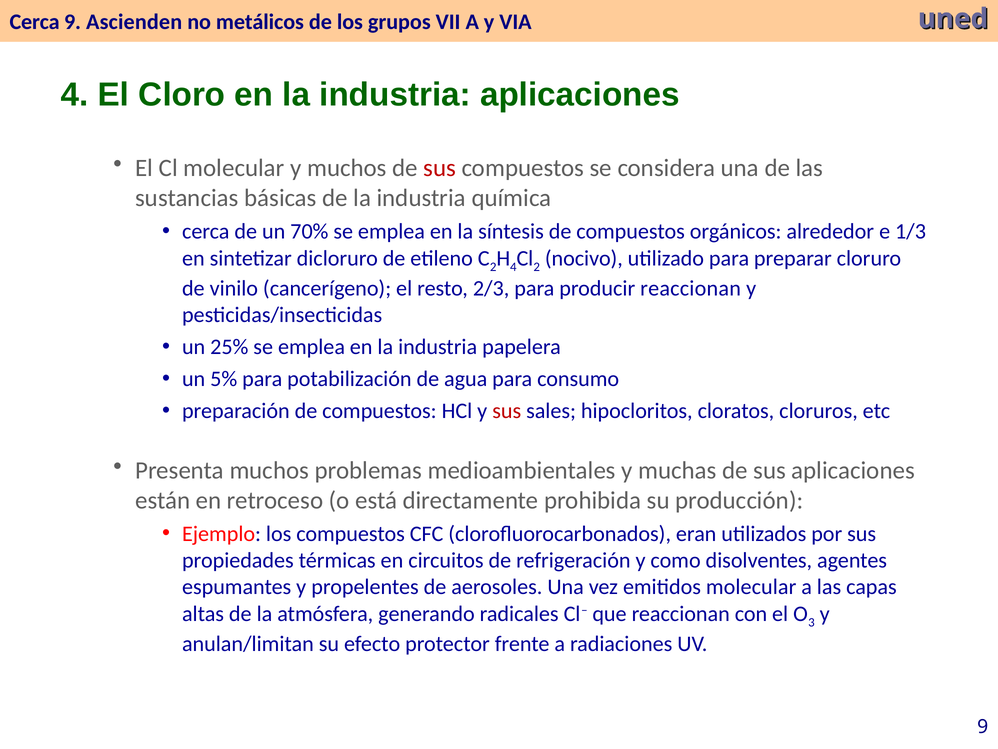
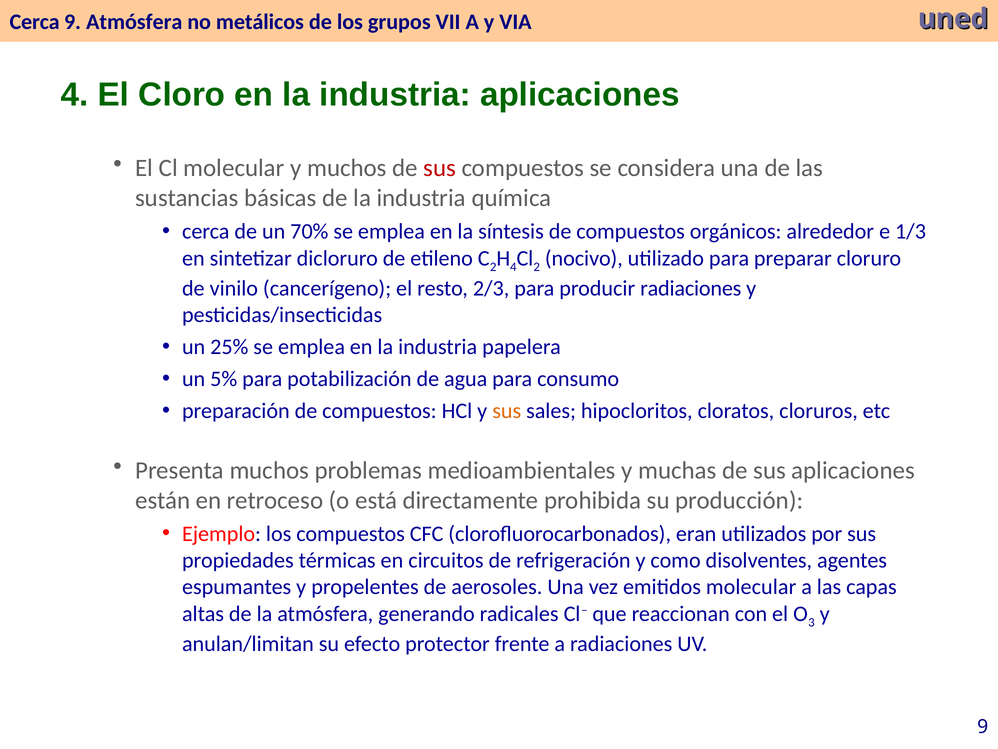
9 Ascienden: Ascienden -> Atmósfera
producir reaccionan: reaccionan -> radiaciones
sus at (507, 411) colour: red -> orange
